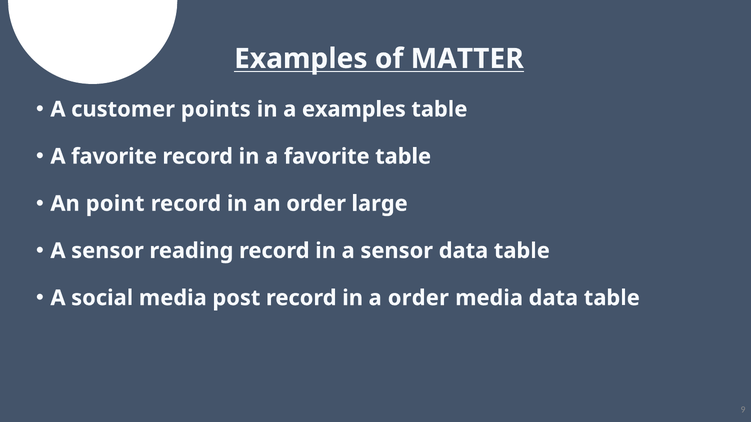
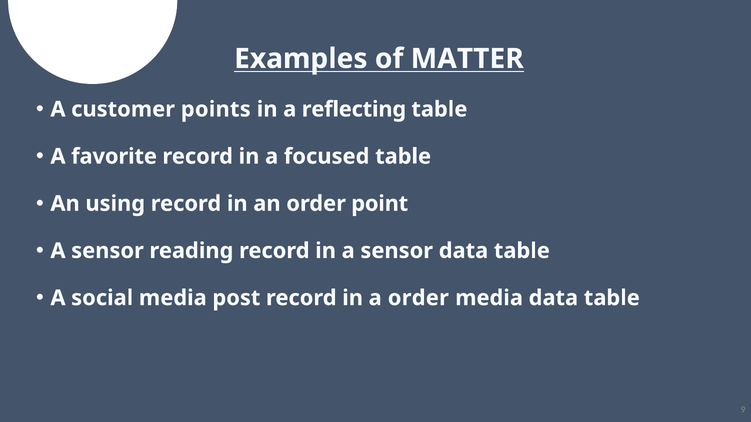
a examples: examples -> reflecting
in a favorite: favorite -> focused
point: point -> using
large: large -> point
